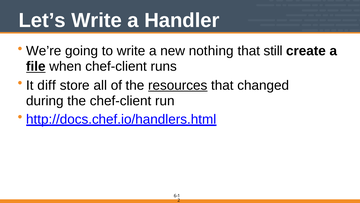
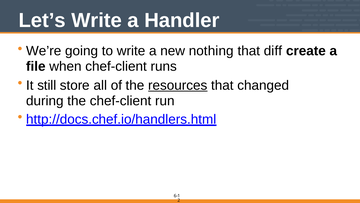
still: still -> diff
file underline: present -> none
diff: diff -> still
